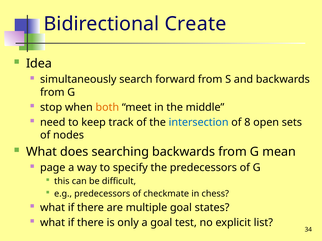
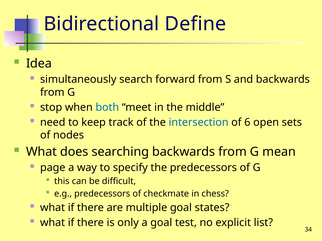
Create: Create -> Define
both colour: orange -> blue
8: 8 -> 6
